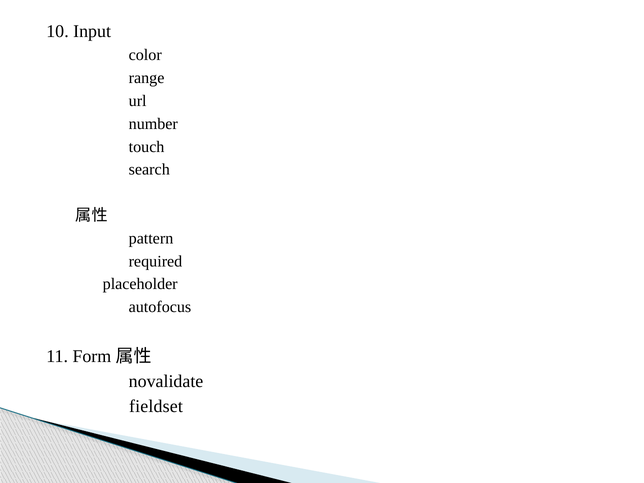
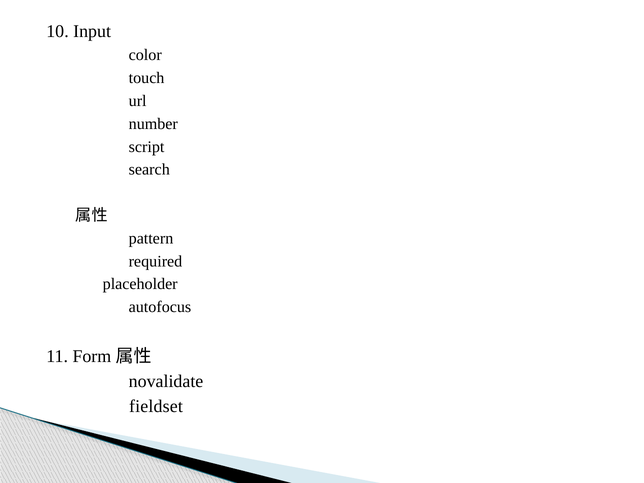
range: range -> touch
touch: touch -> script
